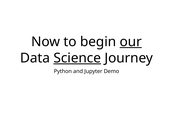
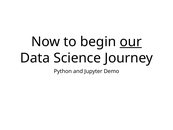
Science underline: present -> none
